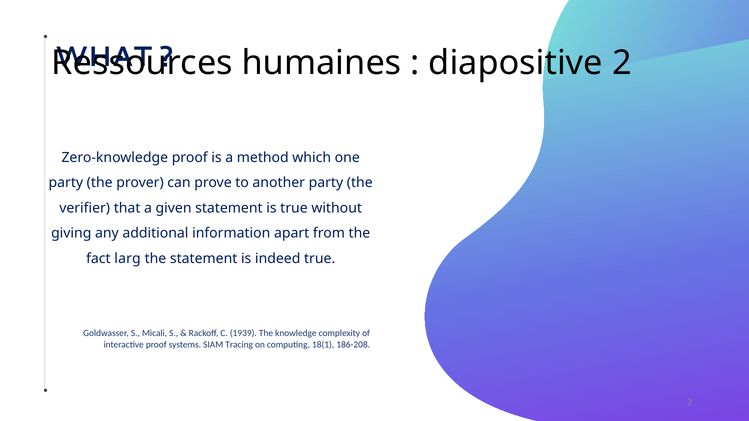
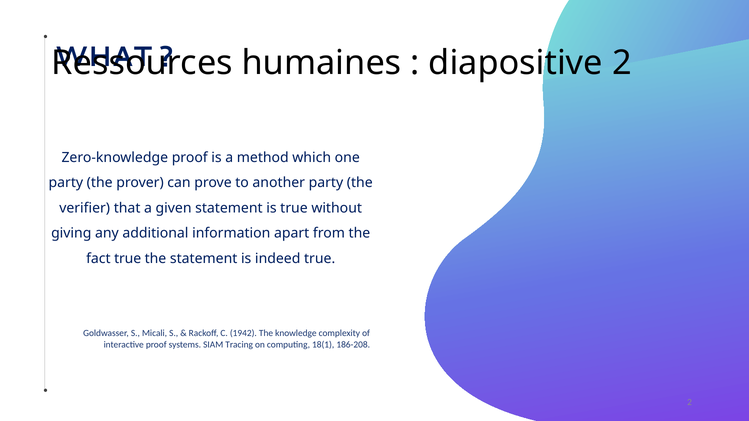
fact larg: larg -> true
1939: 1939 -> 1942
